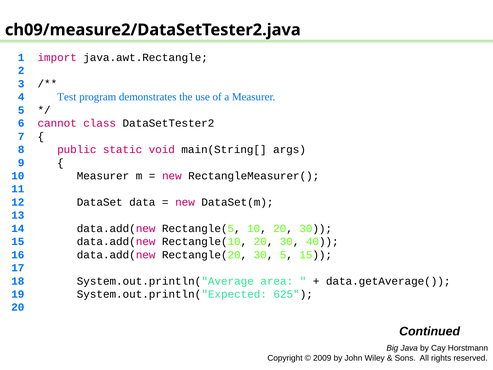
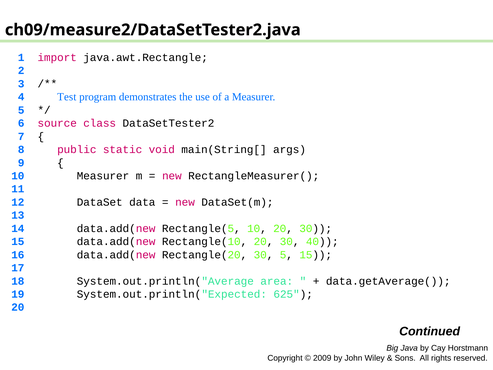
cannot: cannot -> source
